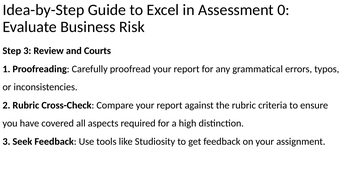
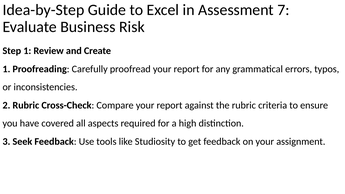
0: 0 -> 7
Step 3: 3 -> 1
Courts: Courts -> Create
